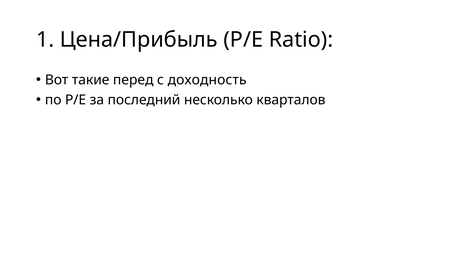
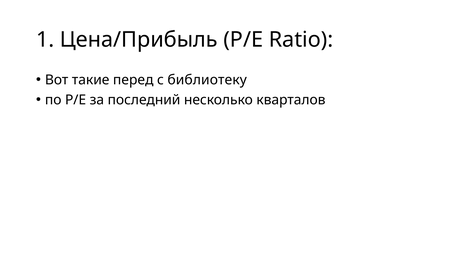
доходность: доходность -> библиотеку
